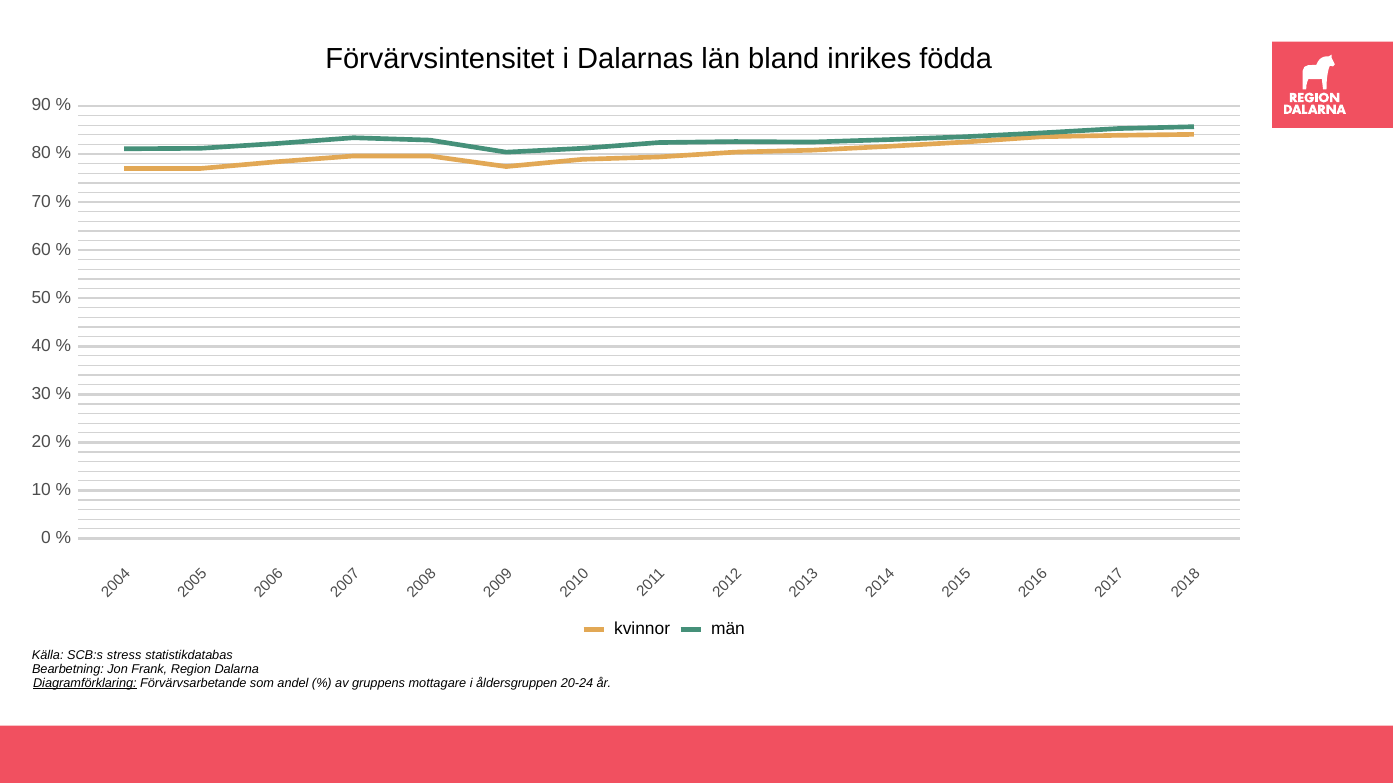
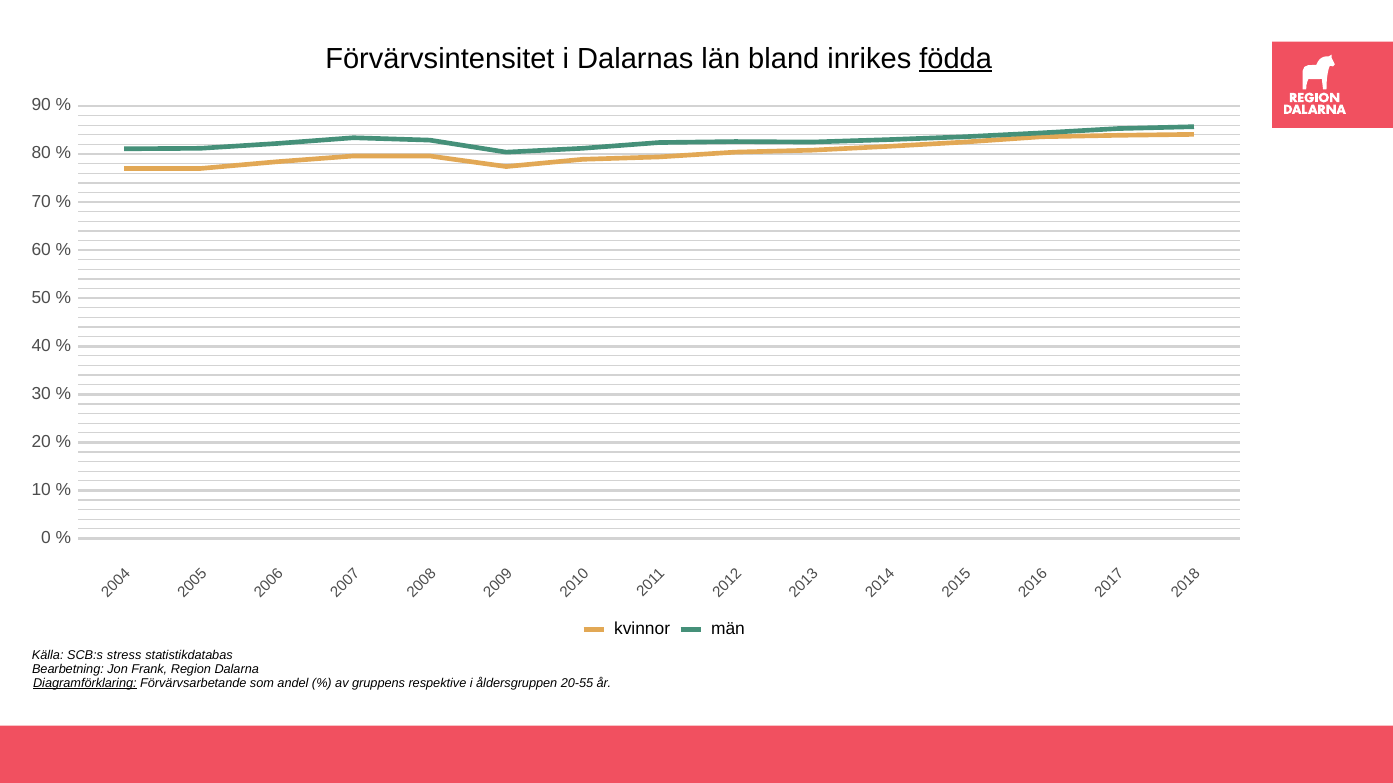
födda underline: none -> present
mottagare: mottagare -> respektive
20-24: 20-24 -> 20-55
